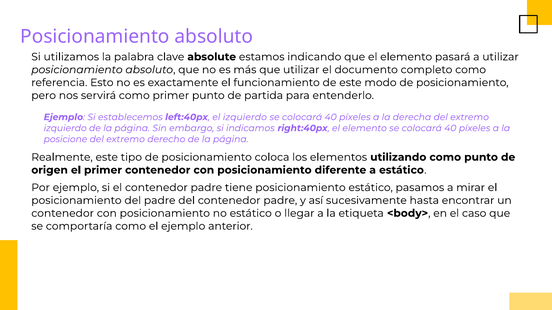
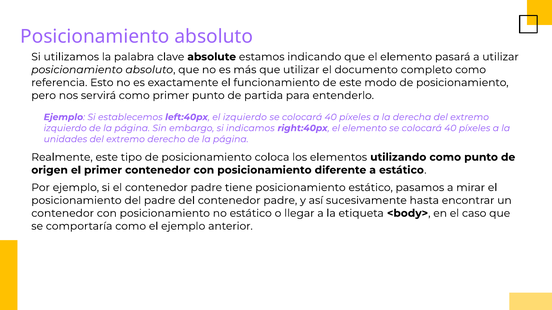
posicione: posicione -> unidades
